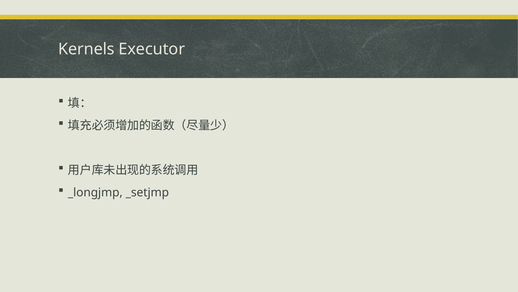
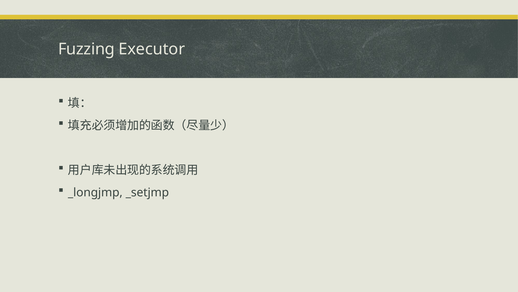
Kernels: Kernels -> Fuzzing
